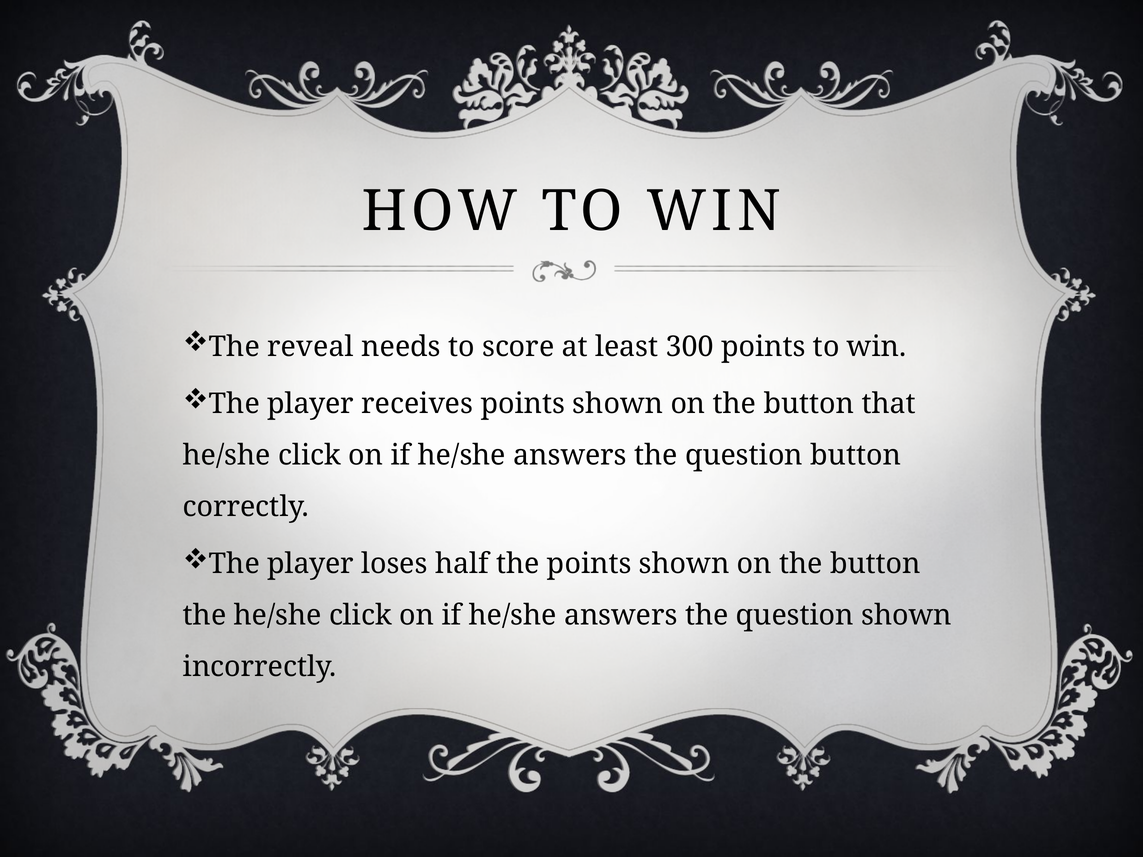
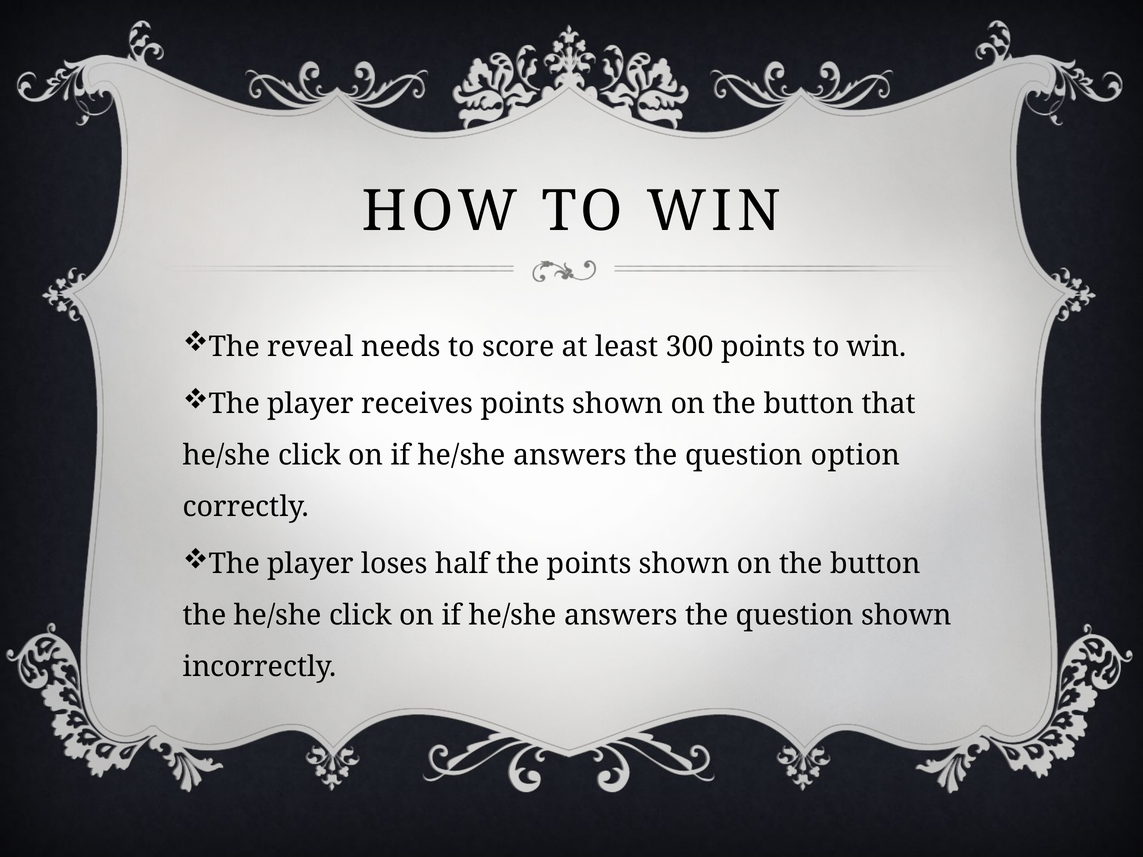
question button: button -> option
